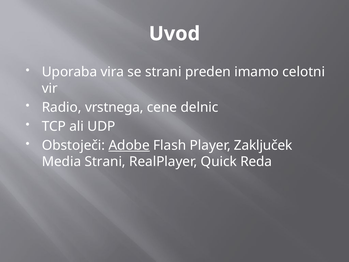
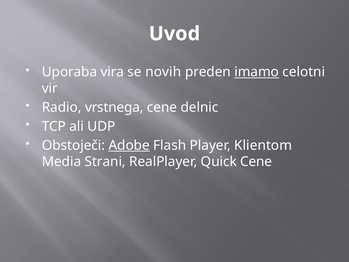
se strani: strani -> novih
imamo underline: none -> present
Zaključek: Zaključek -> Klientom
Quick Reda: Reda -> Cene
